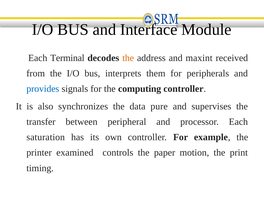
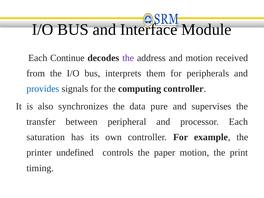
Terminal: Terminal -> Continue
the at (128, 58) colour: orange -> purple
and maxint: maxint -> motion
examined: examined -> undefined
